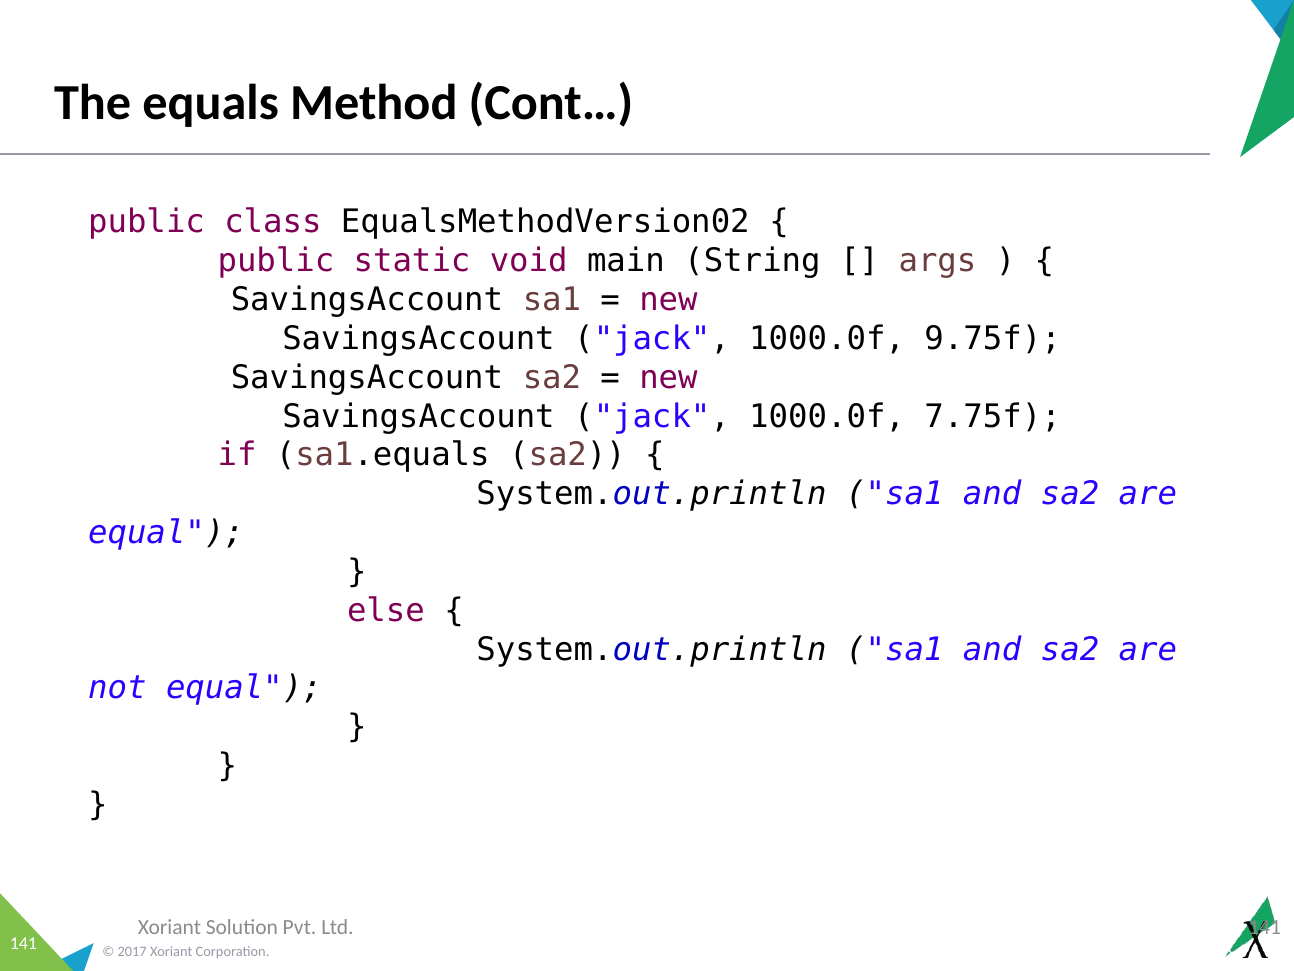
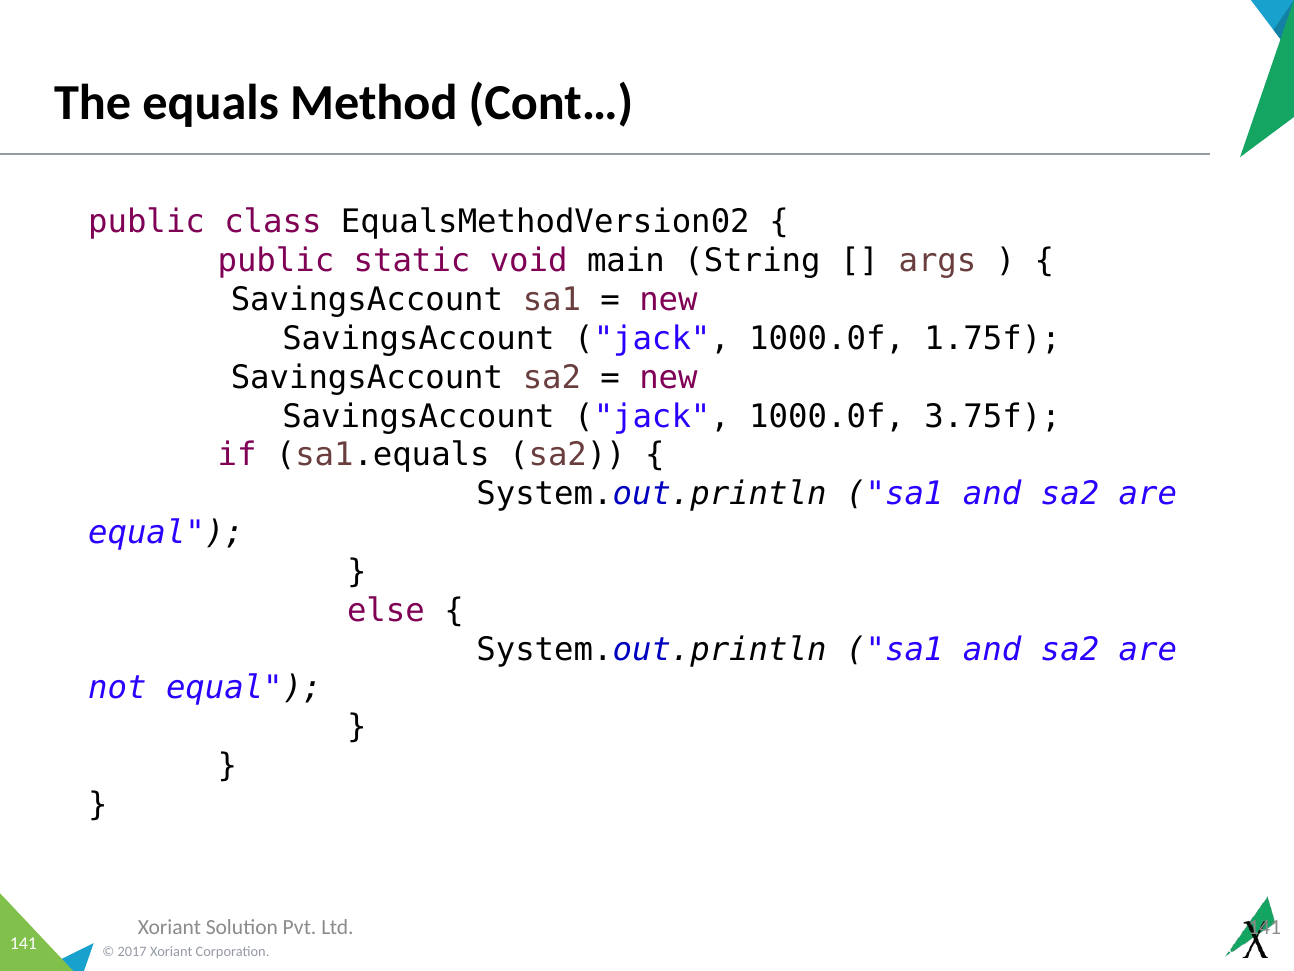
9.75f: 9.75f -> 1.75f
7.75f: 7.75f -> 3.75f
